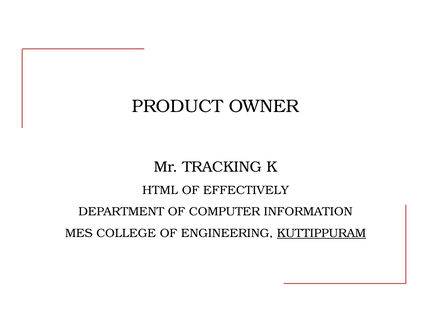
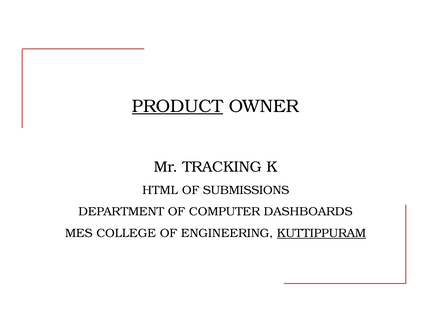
PRODUCT underline: none -> present
EFFECTIVELY: EFFECTIVELY -> SUBMISSIONS
INFORMATION: INFORMATION -> DASHBOARDS
